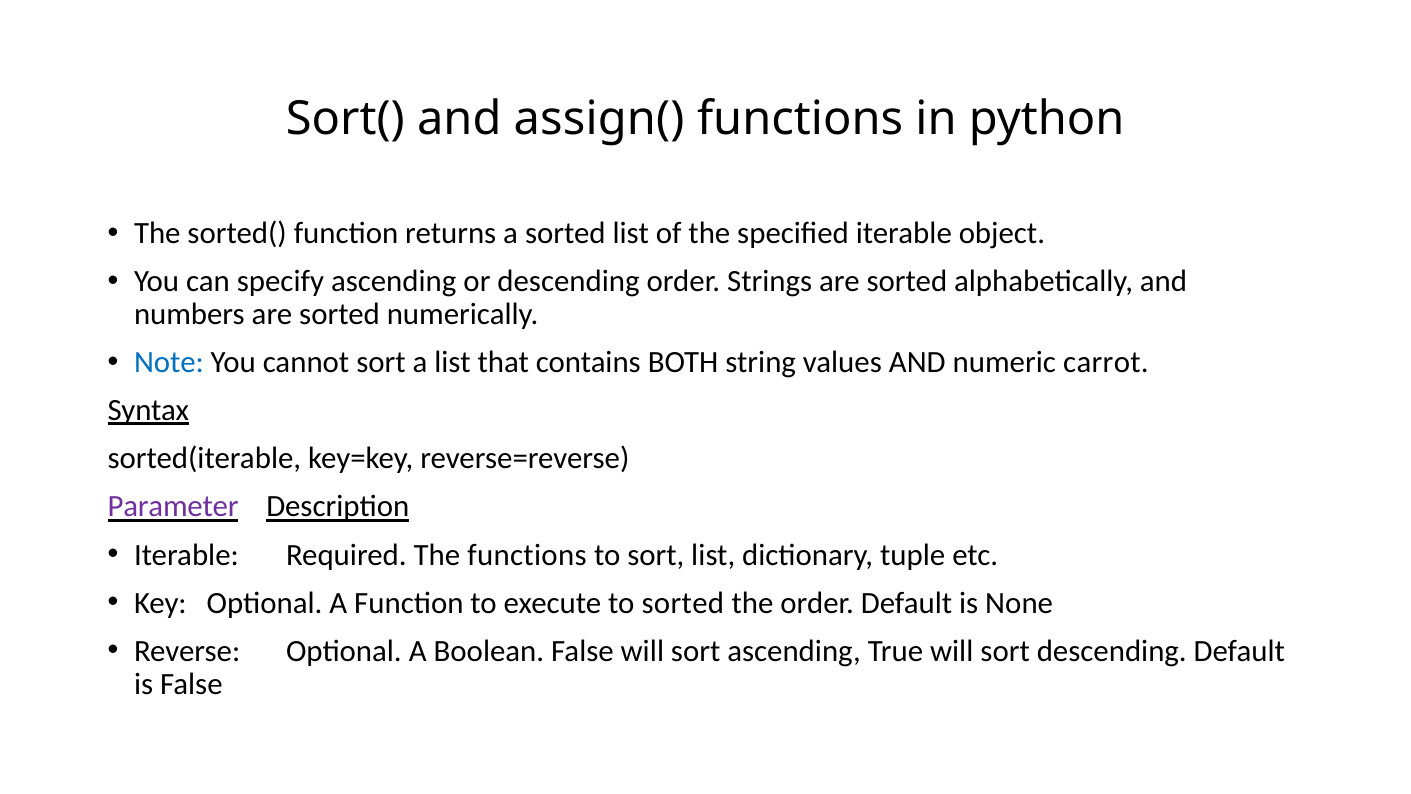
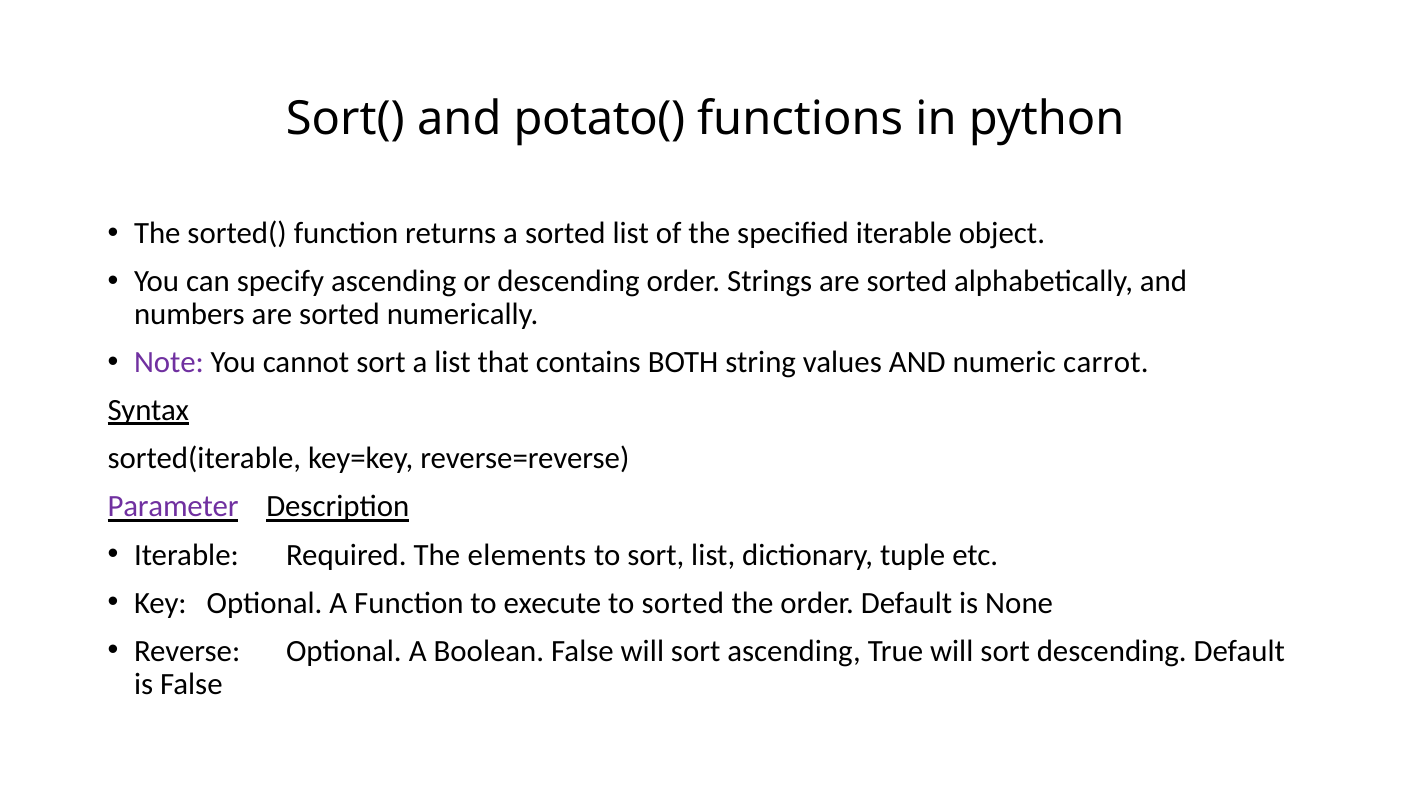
assign(: assign( -> potato(
Note colour: blue -> purple
The functions: functions -> elements
